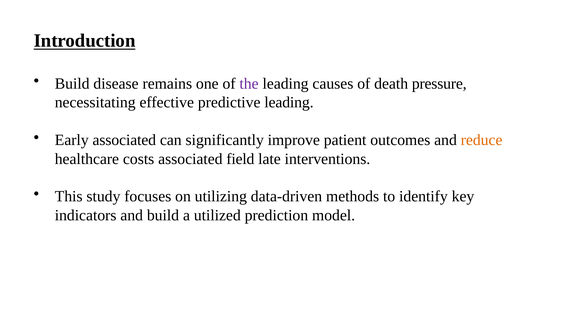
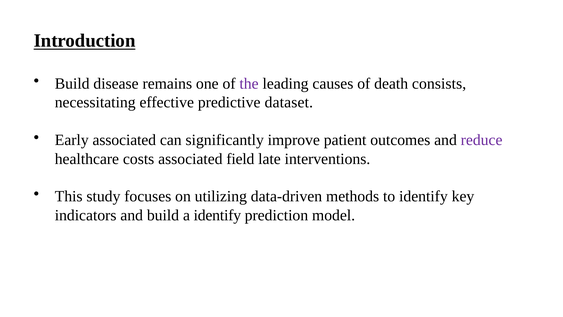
pressure: pressure -> consists
predictive leading: leading -> dataset
reduce colour: orange -> purple
a utilized: utilized -> identify
